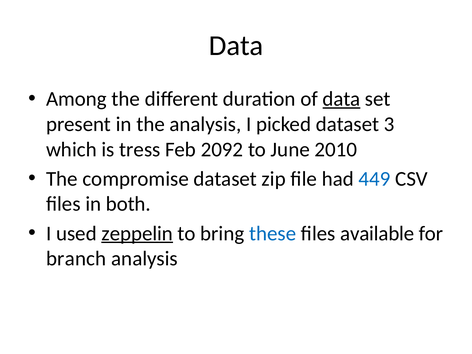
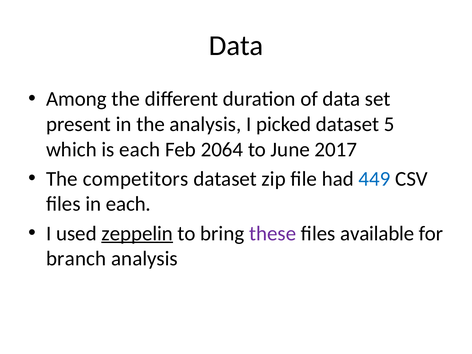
data at (341, 99) underline: present -> none
3: 3 -> 5
is tress: tress -> each
2092: 2092 -> 2064
2010: 2010 -> 2017
compromise: compromise -> competitors
in both: both -> each
these colour: blue -> purple
